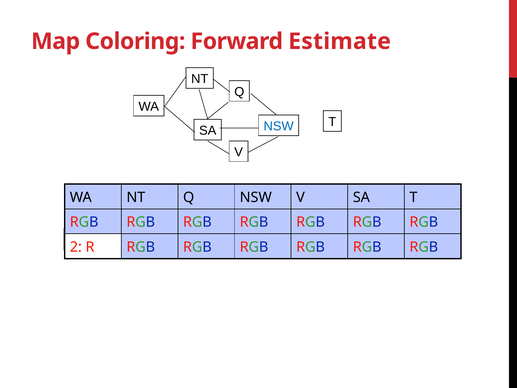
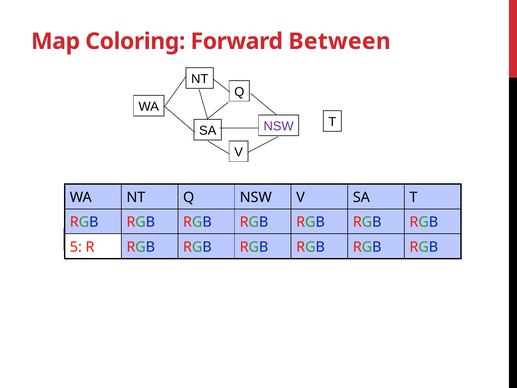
Estimate: Estimate -> Between
NSW at (279, 126) colour: blue -> purple
2: 2 -> 5
